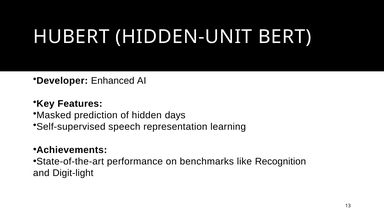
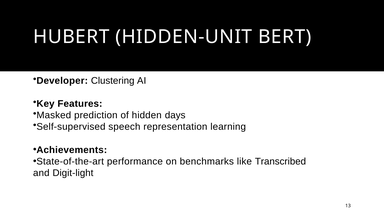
Enhanced: Enhanced -> Clustering
Recognition: Recognition -> Transcribed
